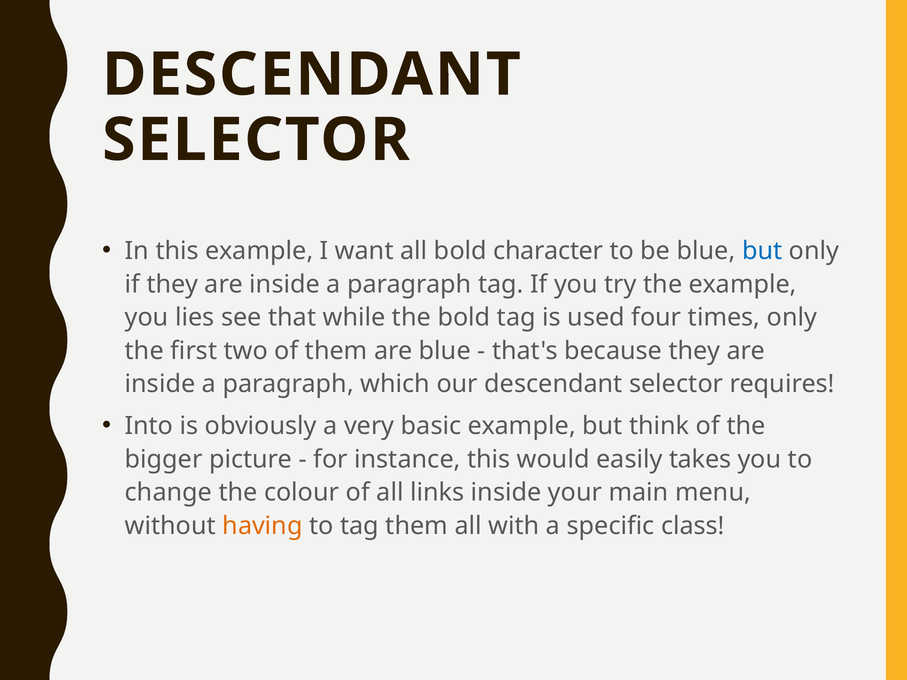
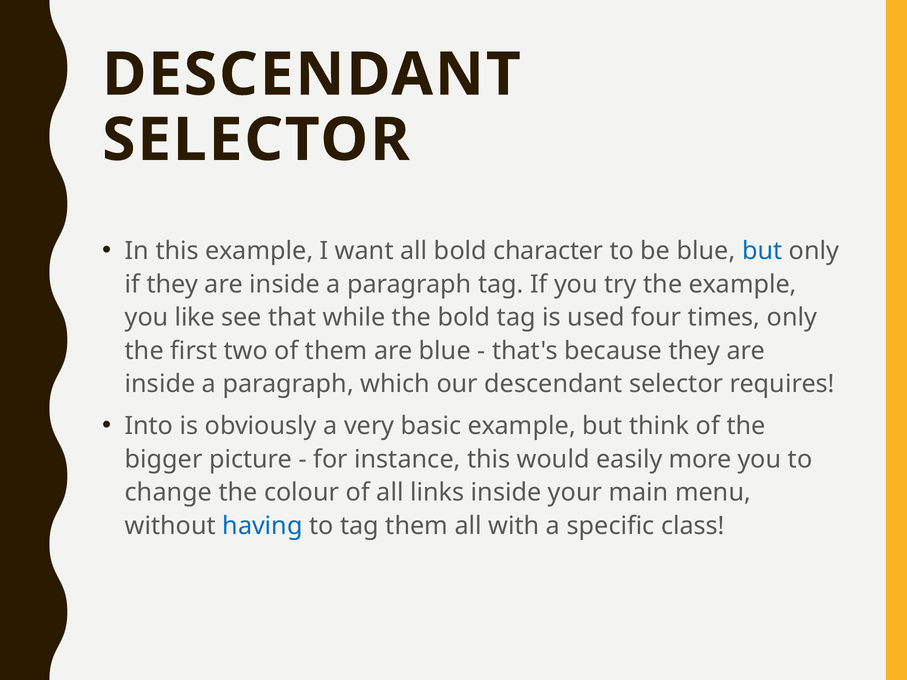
lies: lies -> like
takes: takes -> more
having colour: orange -> blue
